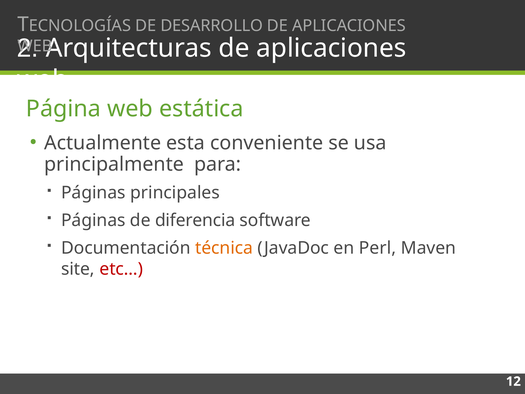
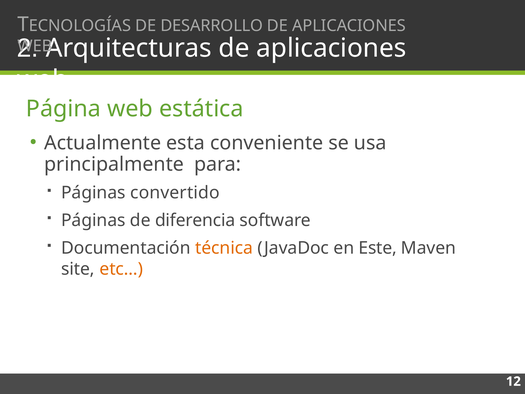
principales: principales -> convertido
Perl: Perl -> Este
etc… colour: red -> orange
